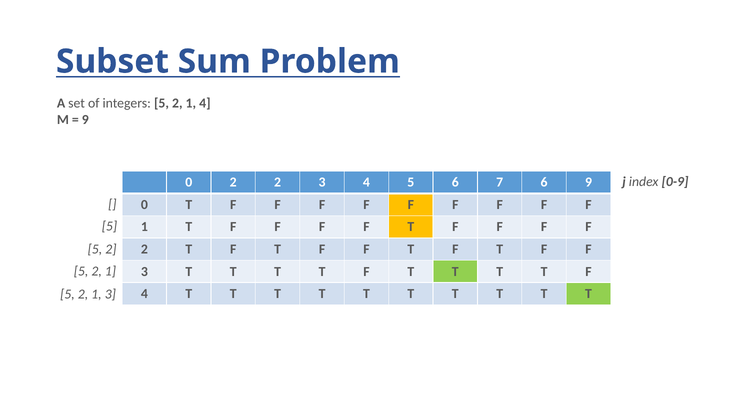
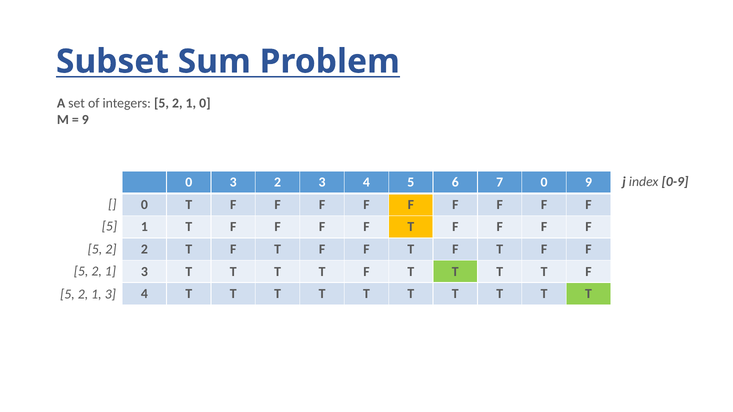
1 4: 4 -> 0
0 2: 2 -> 3
7 6: 6 -> 0
